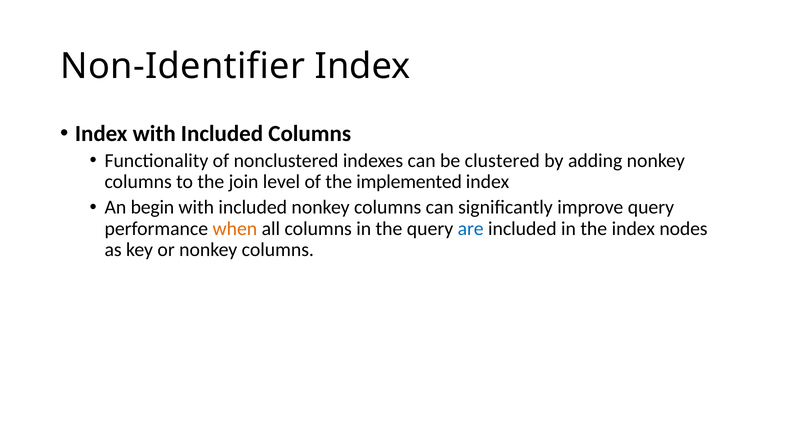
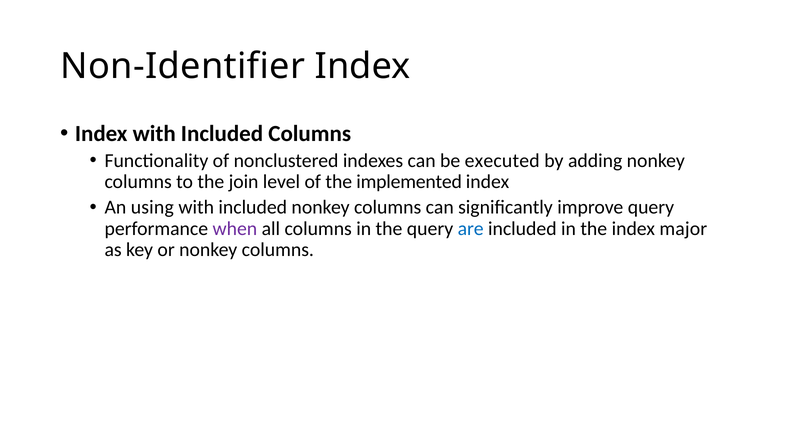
clustered: clustered -> executed
begin: begin -> using
when colour: orange -> purple
nodes: nodes -> major
